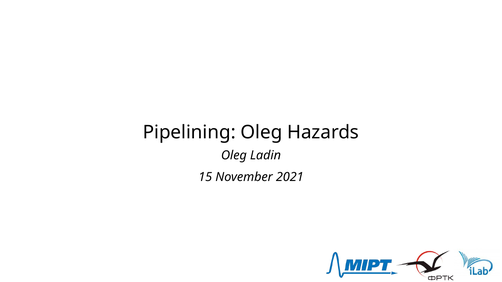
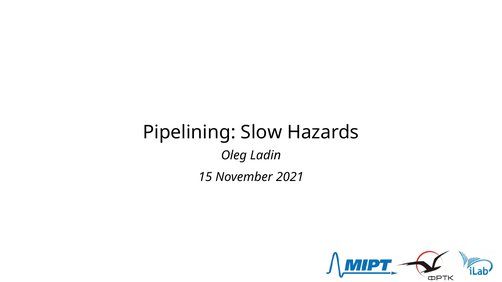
Pipelining Oleg: Oleg -> Slow
